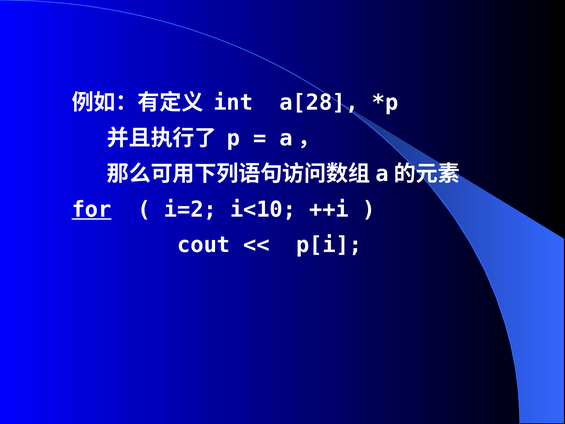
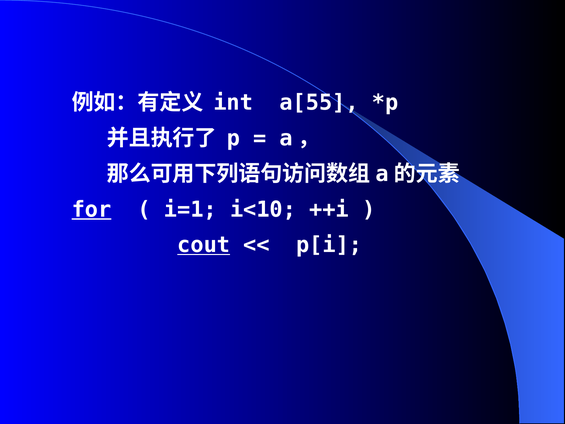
a[28: a[28 -> a[55
i=2: i=2 -> i=1
cout underline: none -> present
